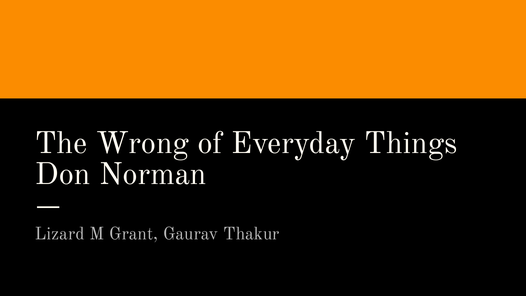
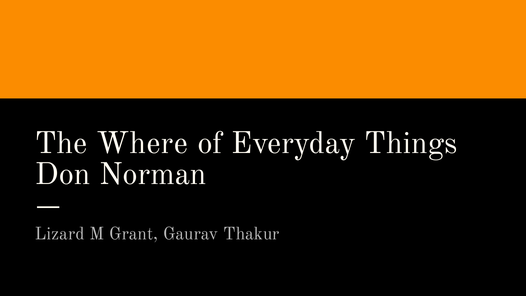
Wrong: Wrong -> Where
